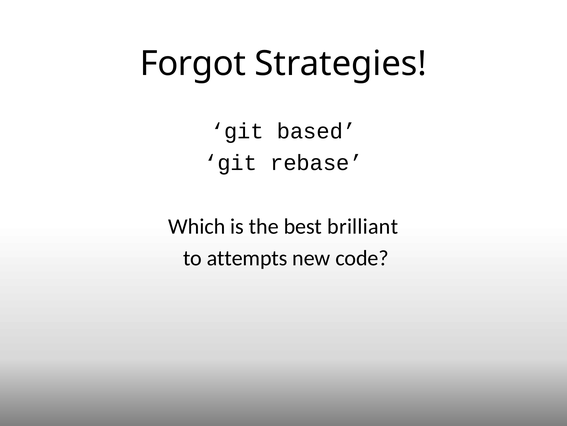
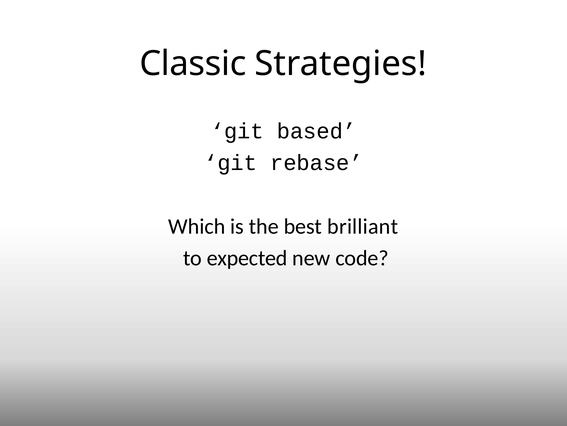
Forgot: Forgot -> Classic
attempts: attempts -> expected
